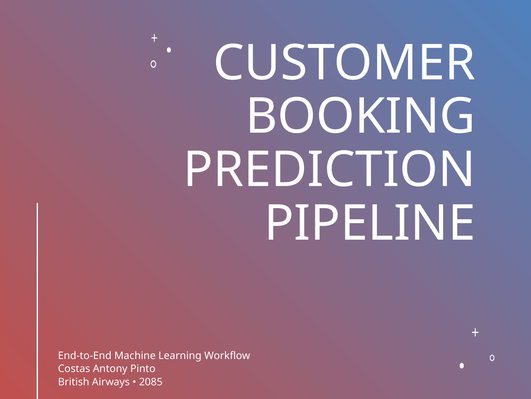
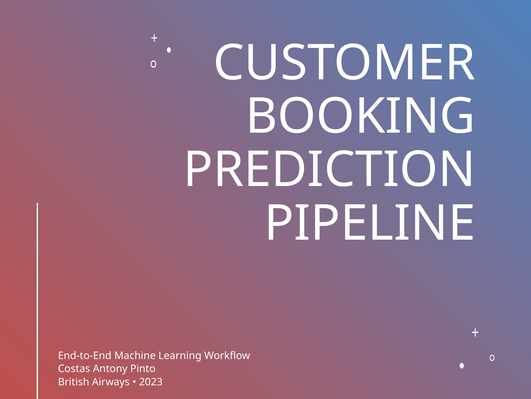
2085: 2085 -> 2023
